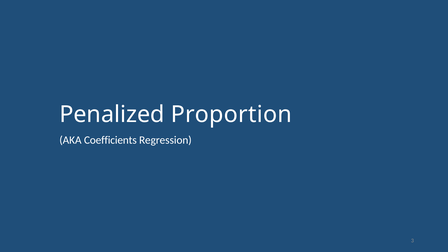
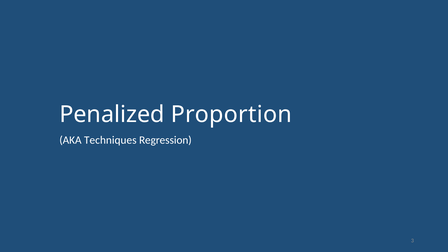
Coefficients: Coefficients -> Techniques
